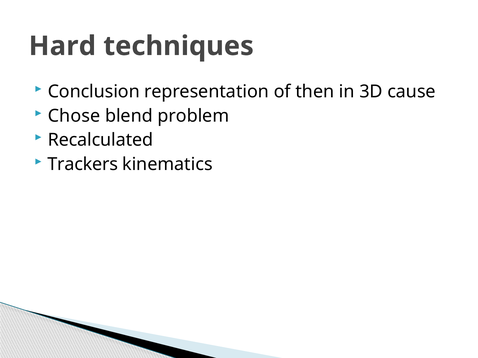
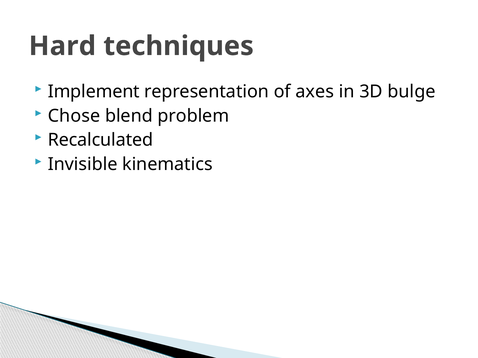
Conclusion: Conclusion -> Implement
then: then -> axes
cause: cause -> bulge
Trackers: Trackers -> Invisible
